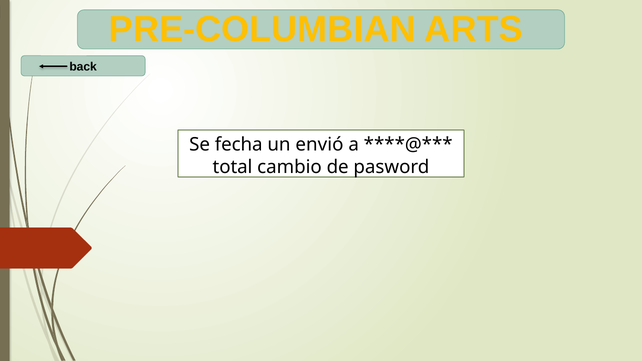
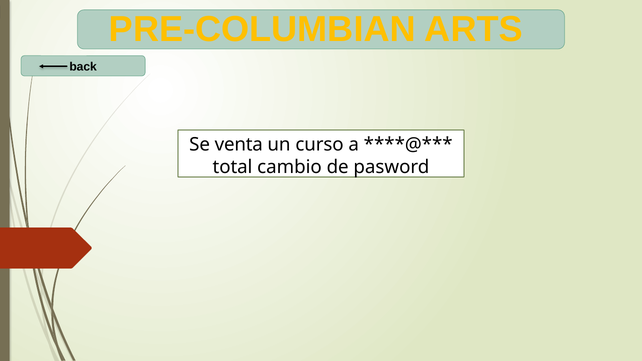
fecha: fecha -> venta
envió: envió -> curso
